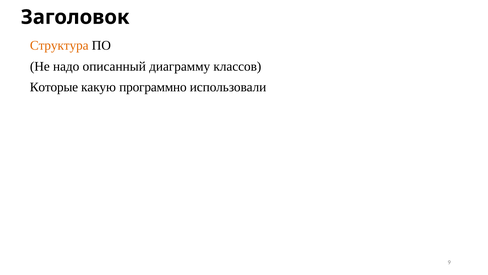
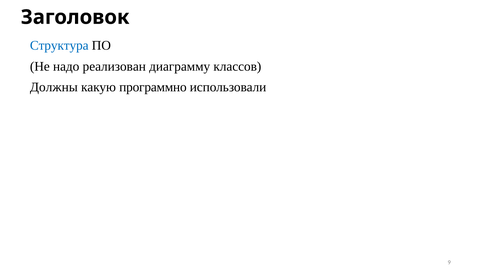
Структура colour: orange -> blue
описанный: описанный -> реализован
Которые: Которые -> Должны
